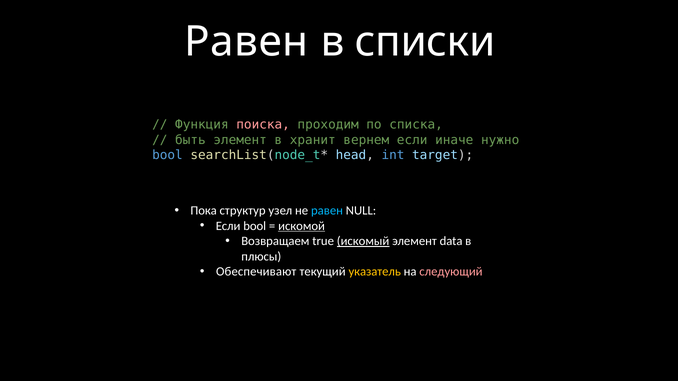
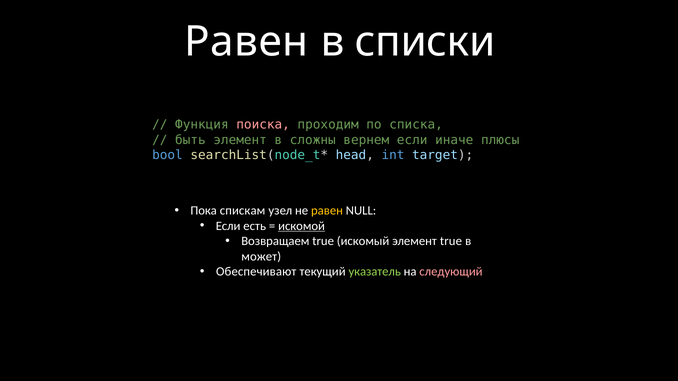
хранит: хранит -> сложны
нужно: нужно -> плюсы
структур: структур -> спискам
равен at (327, 211) colour: light blue -> yellow
Если bool: bool -> есть
искомый underline: present -> none
элемент data: data -> true
плюсы: плюсы -> может
указатель colour: yellow -> light green
